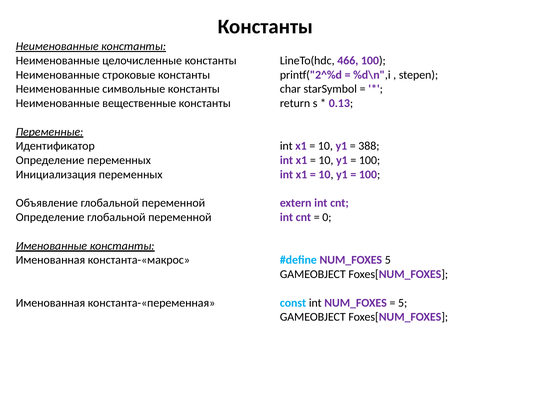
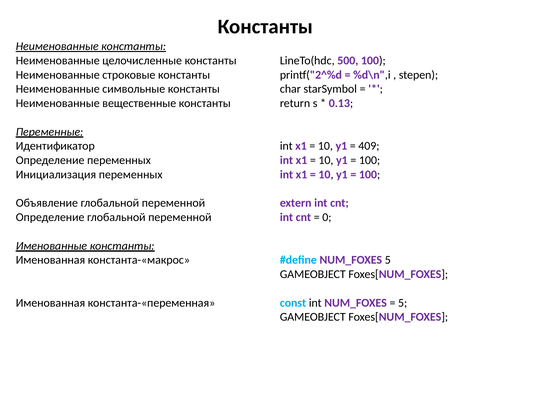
466: 466 -> 500
388: 388 -> 409
